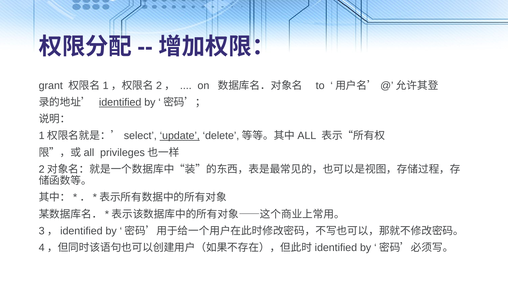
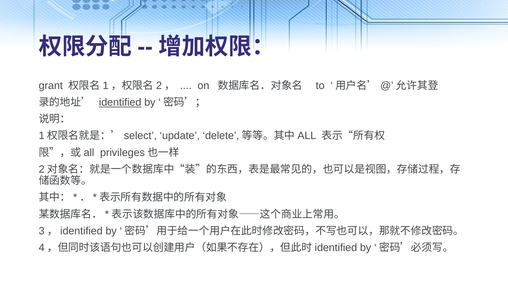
update underline: present -> none
